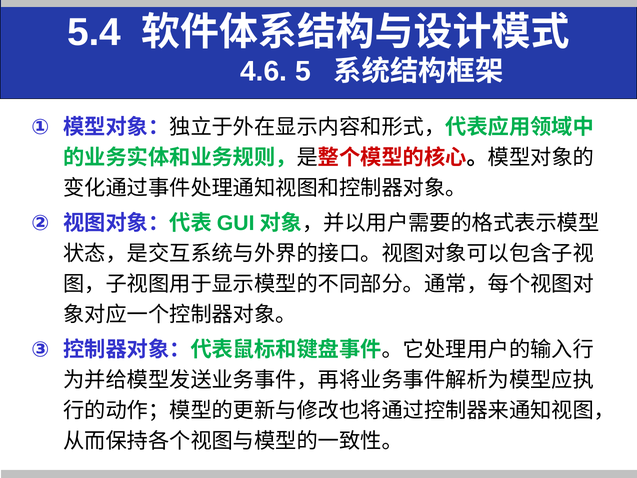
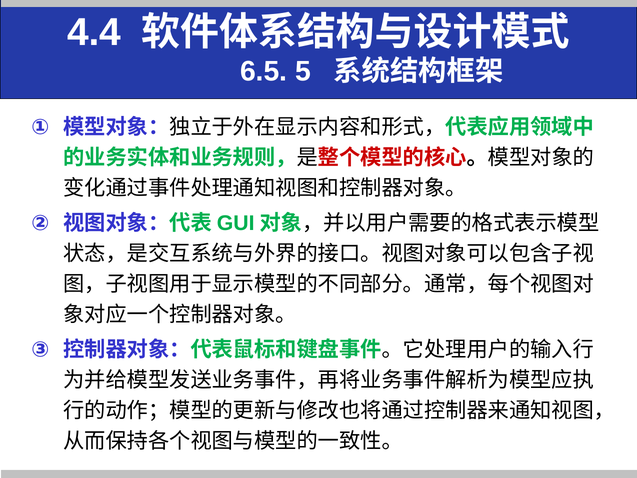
5.4: 5.4 -> 4.4
4.6: 4.6 -> 6.5
